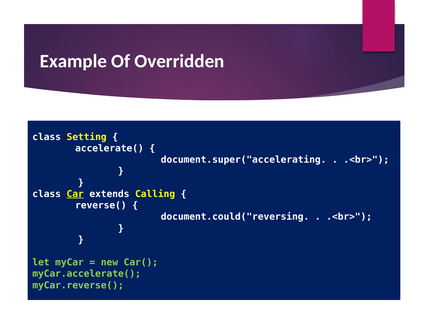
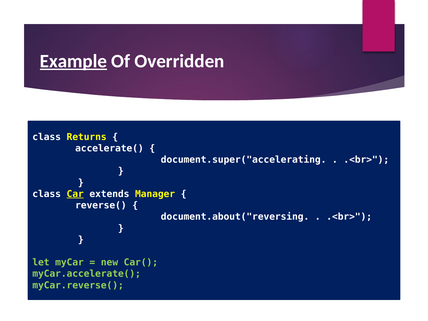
Example underline: none -> present
Setting: Setting -> Returns
Calling: Calling -> Manager
document.could("reversing: document.could("reversing -> document.about("reversing
